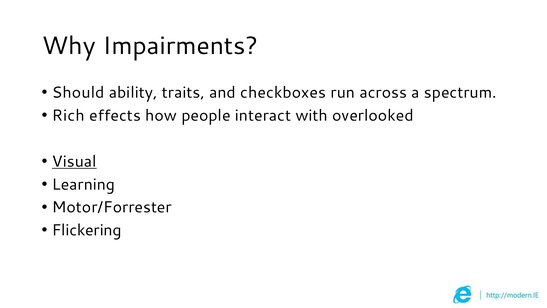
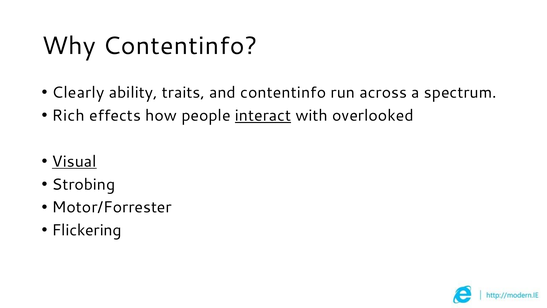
Why Impairments: Impairments -> Contentinfo
Should: Should -> Clearly
and checkboxes: checkboxes -> contentinfo
interact underline: none -> present
Learning: Learning -> Strobing
